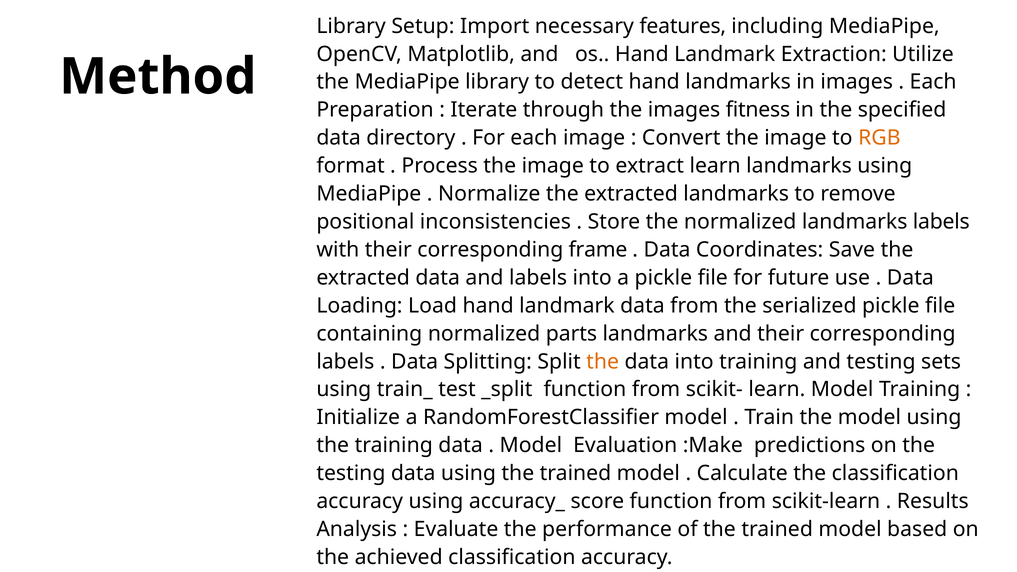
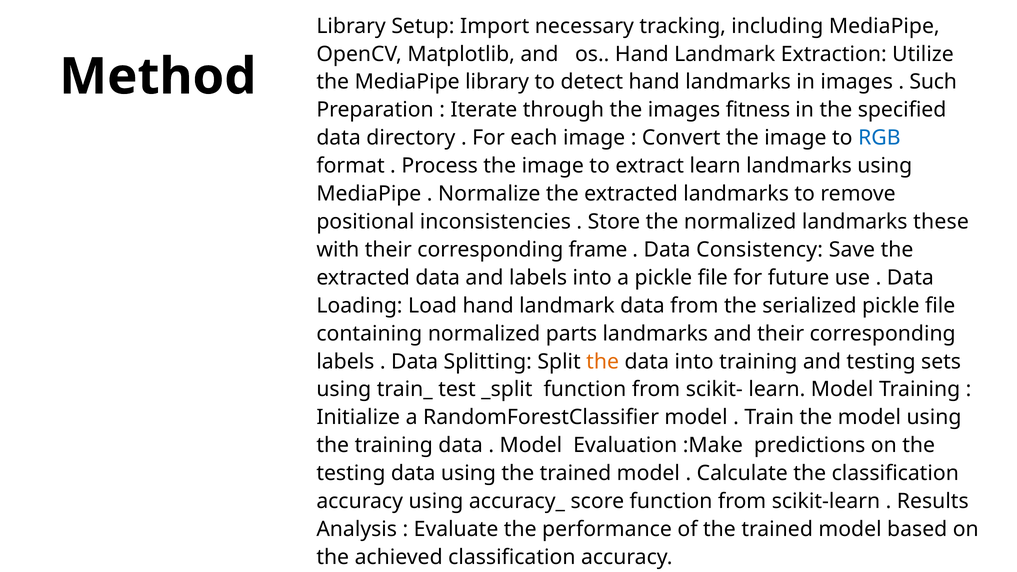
features: features -> tracking
Each at (933, 82): Each -> Such
RGB colour: orange -> blue
landmarks labels: labels -> these
Coordinates: Coordinates -> Consistency
